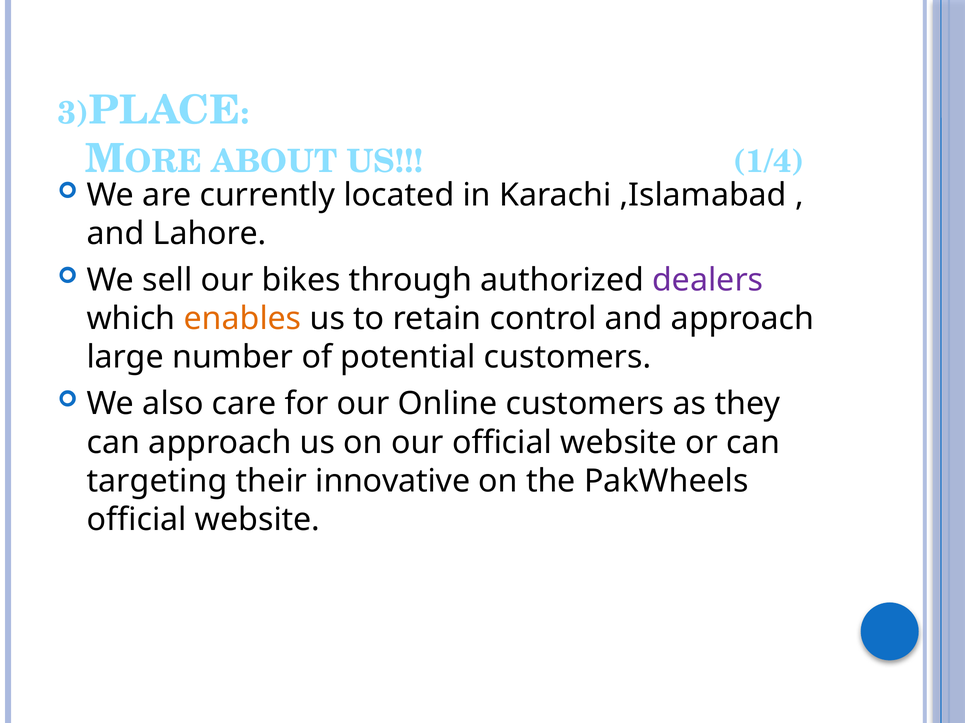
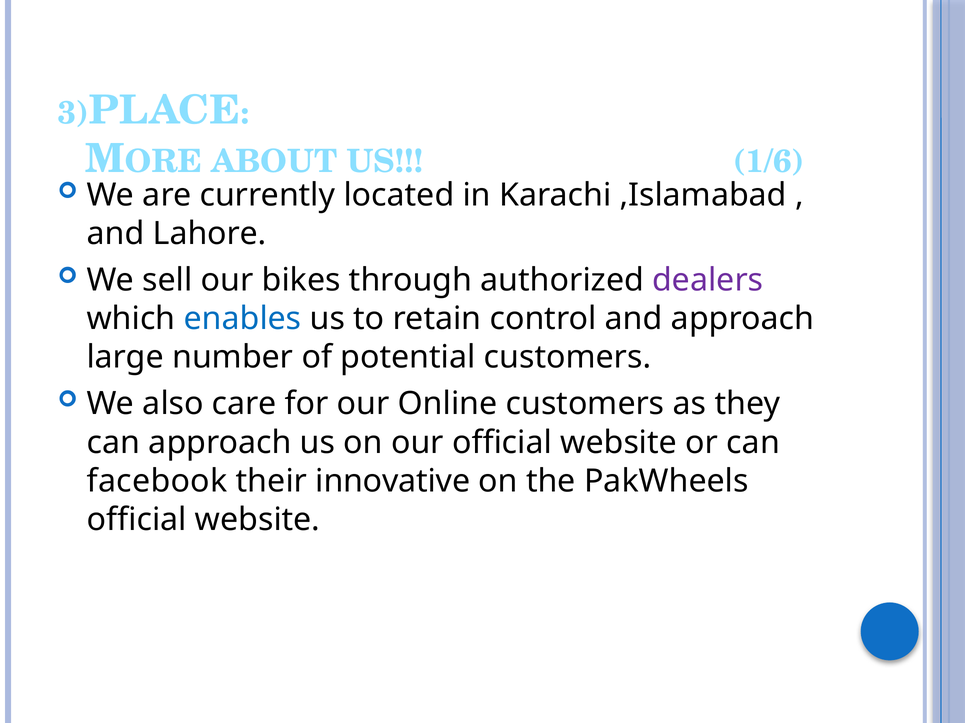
1/4: 1/4 -> 1/6
enables colour: orange -> blue
targeting: targeting -> facebook
